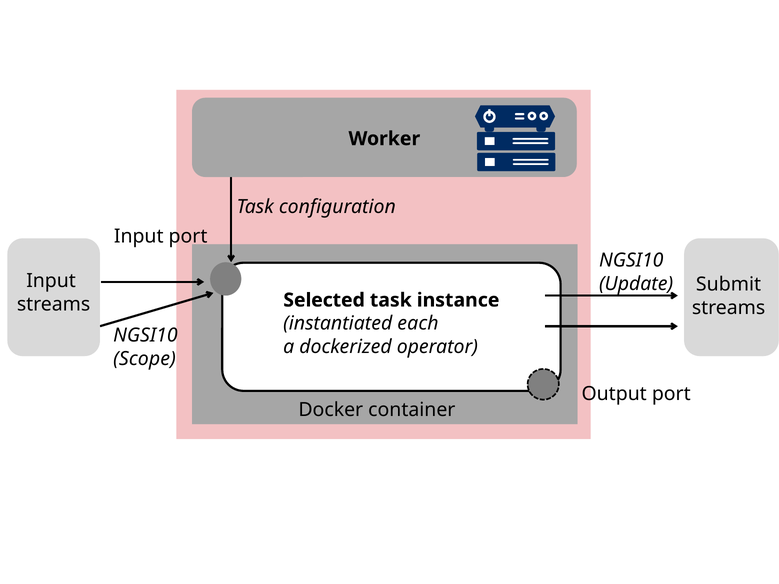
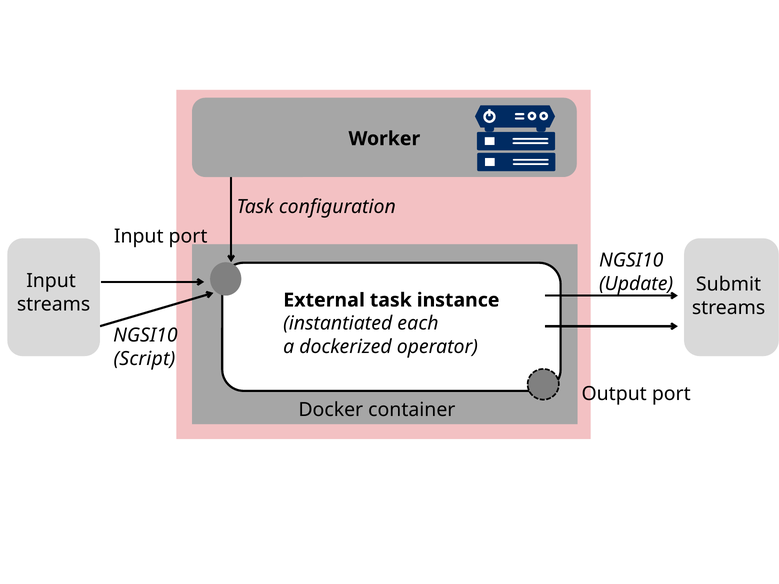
Selected: Selected -> External
Scope: Scope -> Script
